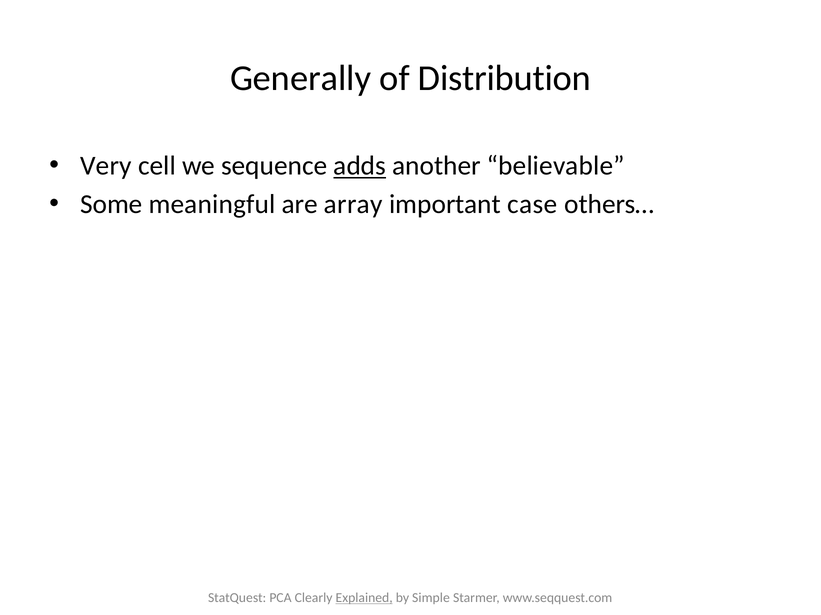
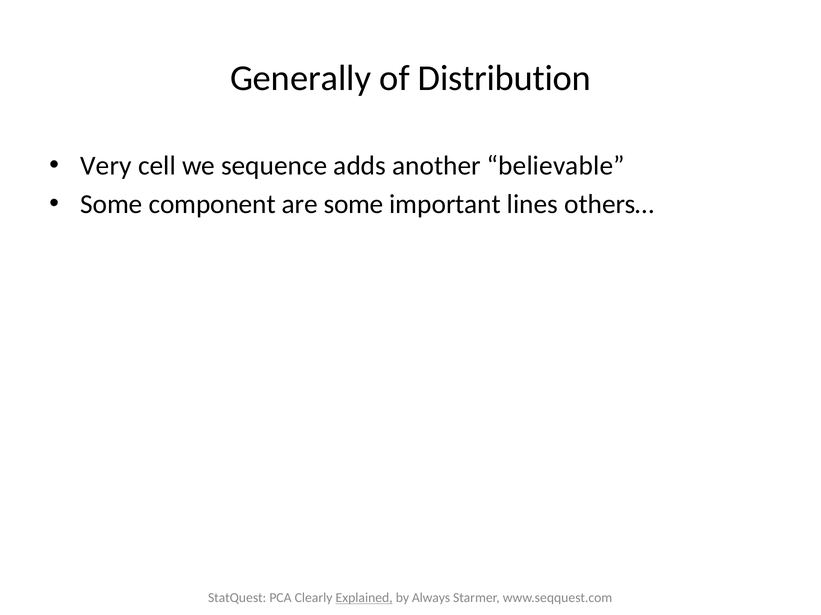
adds underline: present -> none
meaningful: meaningful -> component
are array: array -> some
case: case -> lines
Simple: Simple -> Always
